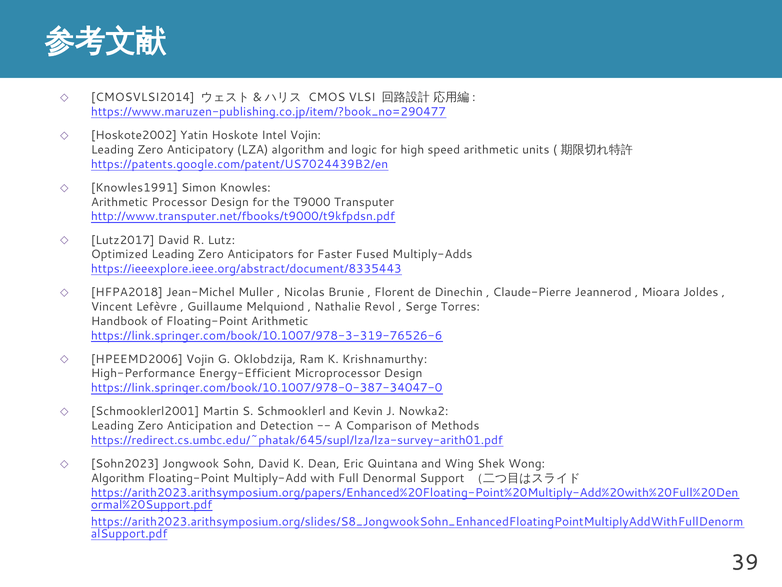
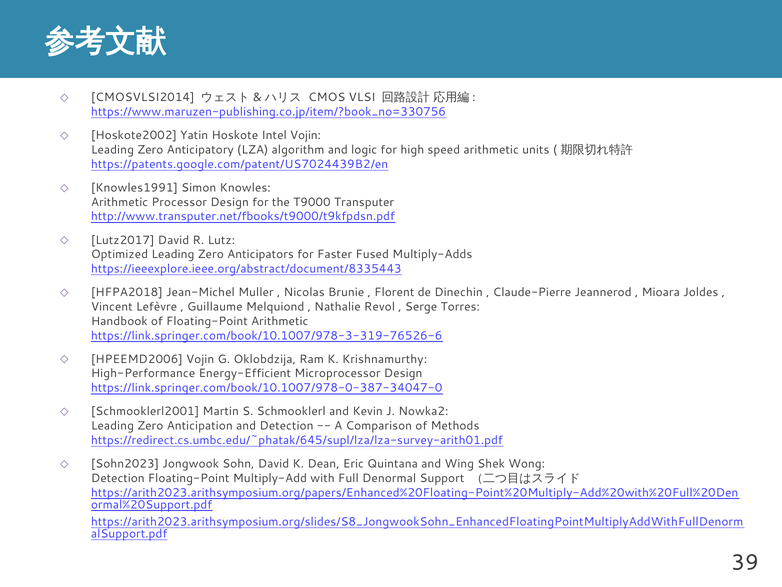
https://www.maruzen-publishing.co.jp/item/?book_no=290477: https://www.maruzen-publishing.co.jp/item/?book_no=290477 -> https://www.maruzen-publishing.co.jp/item/?book_no=330756
Algorithm at (118, 478): Algorithm -> Detection
